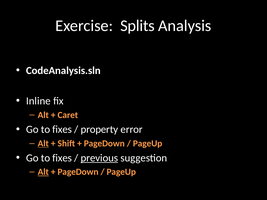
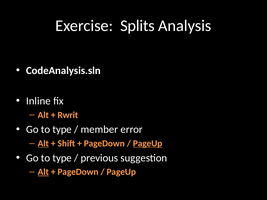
Caret: Caret -> Rwrit
fixes at (62, 130): fixes -> type
property: property -> member
PageUp at (148, 144) underline: none -> present
fixes at (62, 158): fixes -> type
previous underline: present -> none
